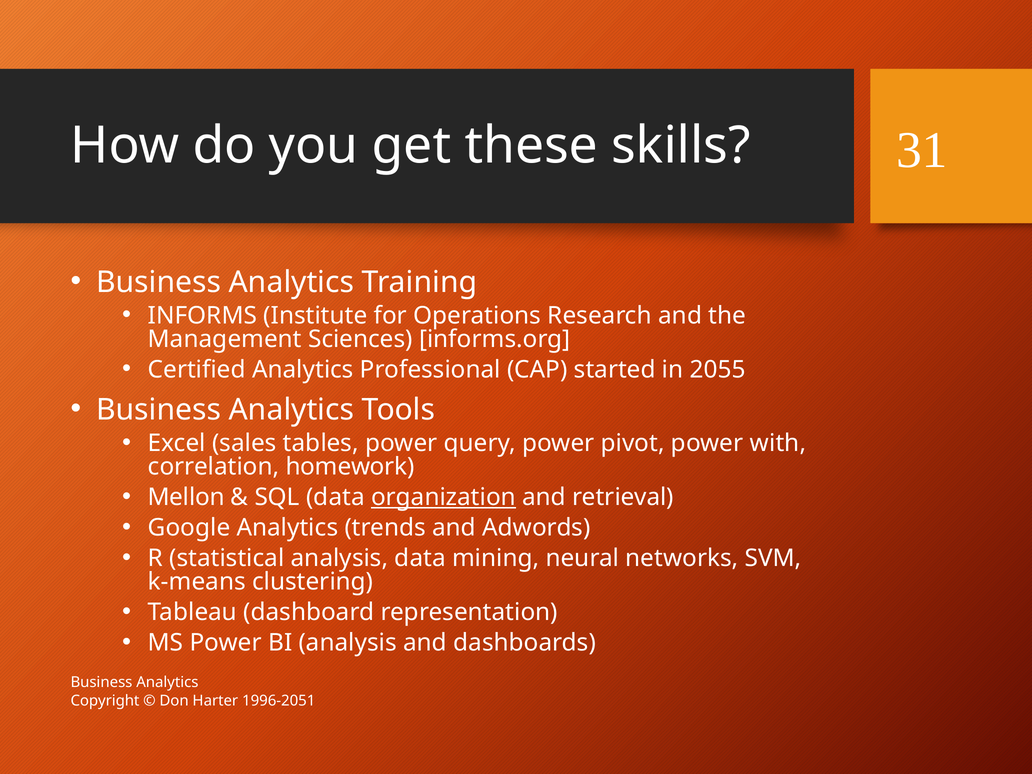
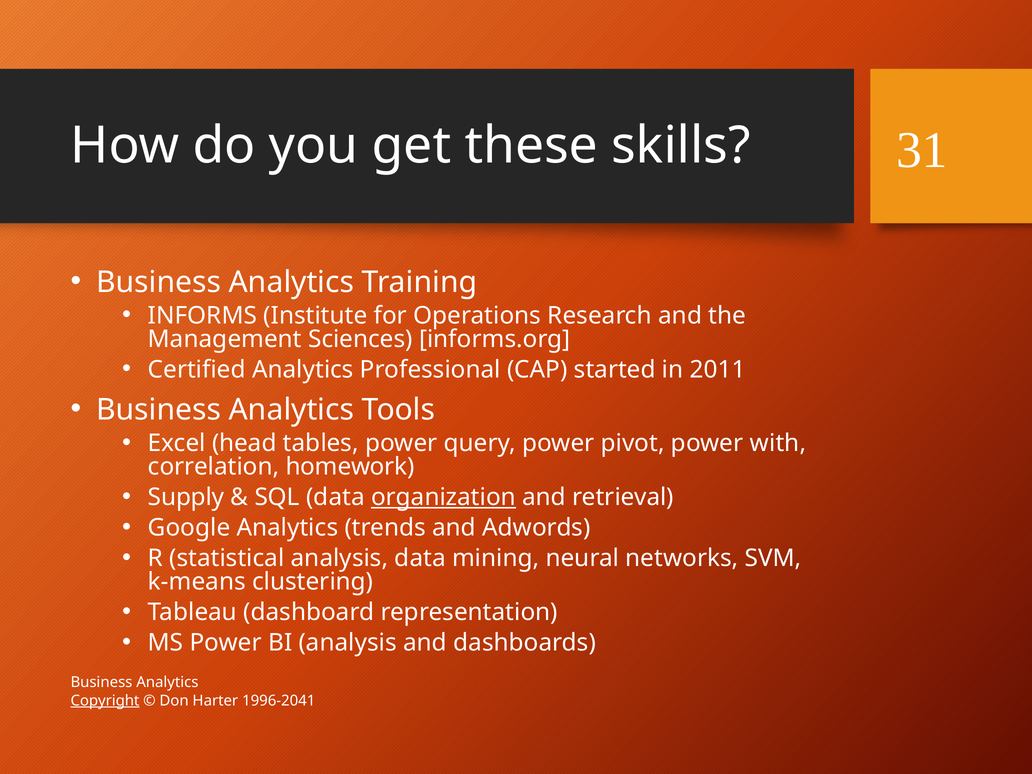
2055: 2055 -> 2011
sales: sales -> head
Mellon: Mellon -> Supply
Copyright underline: none -> present
1996-2051: 1996-2051 -> 1996-2041
